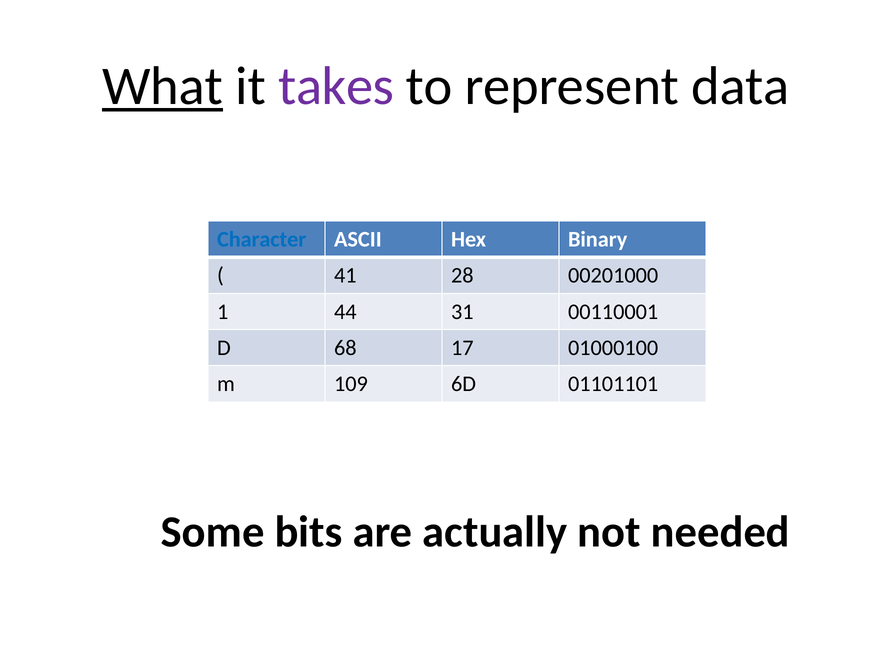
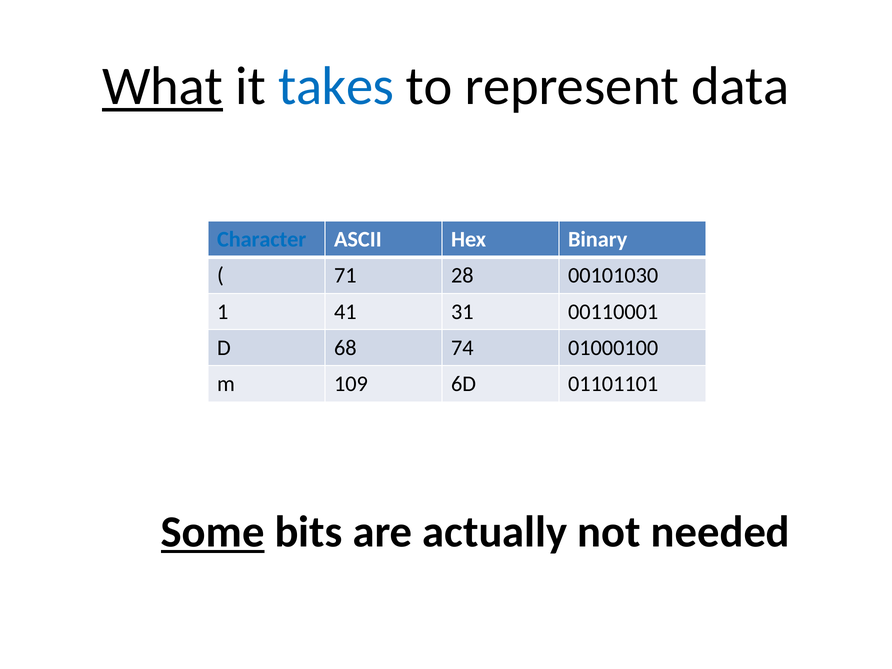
takes colour: purple -> blue
41: 41 -> 71
00201000: 00201000 -> 00101030
44: 44 -> 41
17: 17 -> 74
Some underline: none -> present
